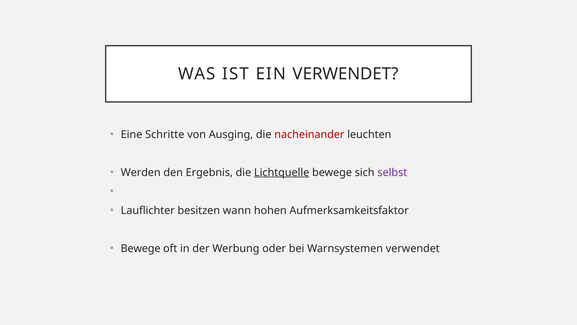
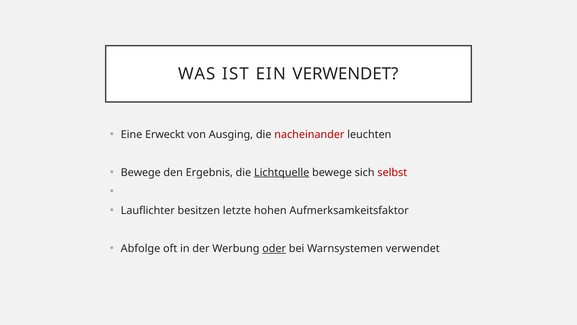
Schritte: Schritte -> Erweckt
Werden at (141, 172): Werden -> Bewege
selbst colour: purple -> red
wann: wann -> letzte
Bewege at (141, 248): Bewege -> Abfolge
oder underline: none -> present
